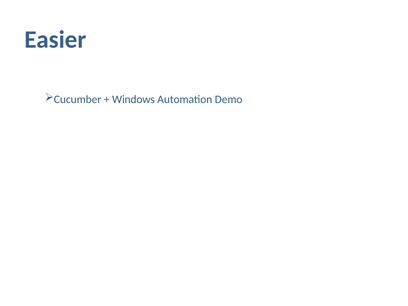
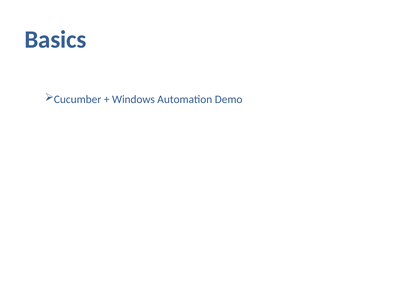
Easier: Easier -> Basics
